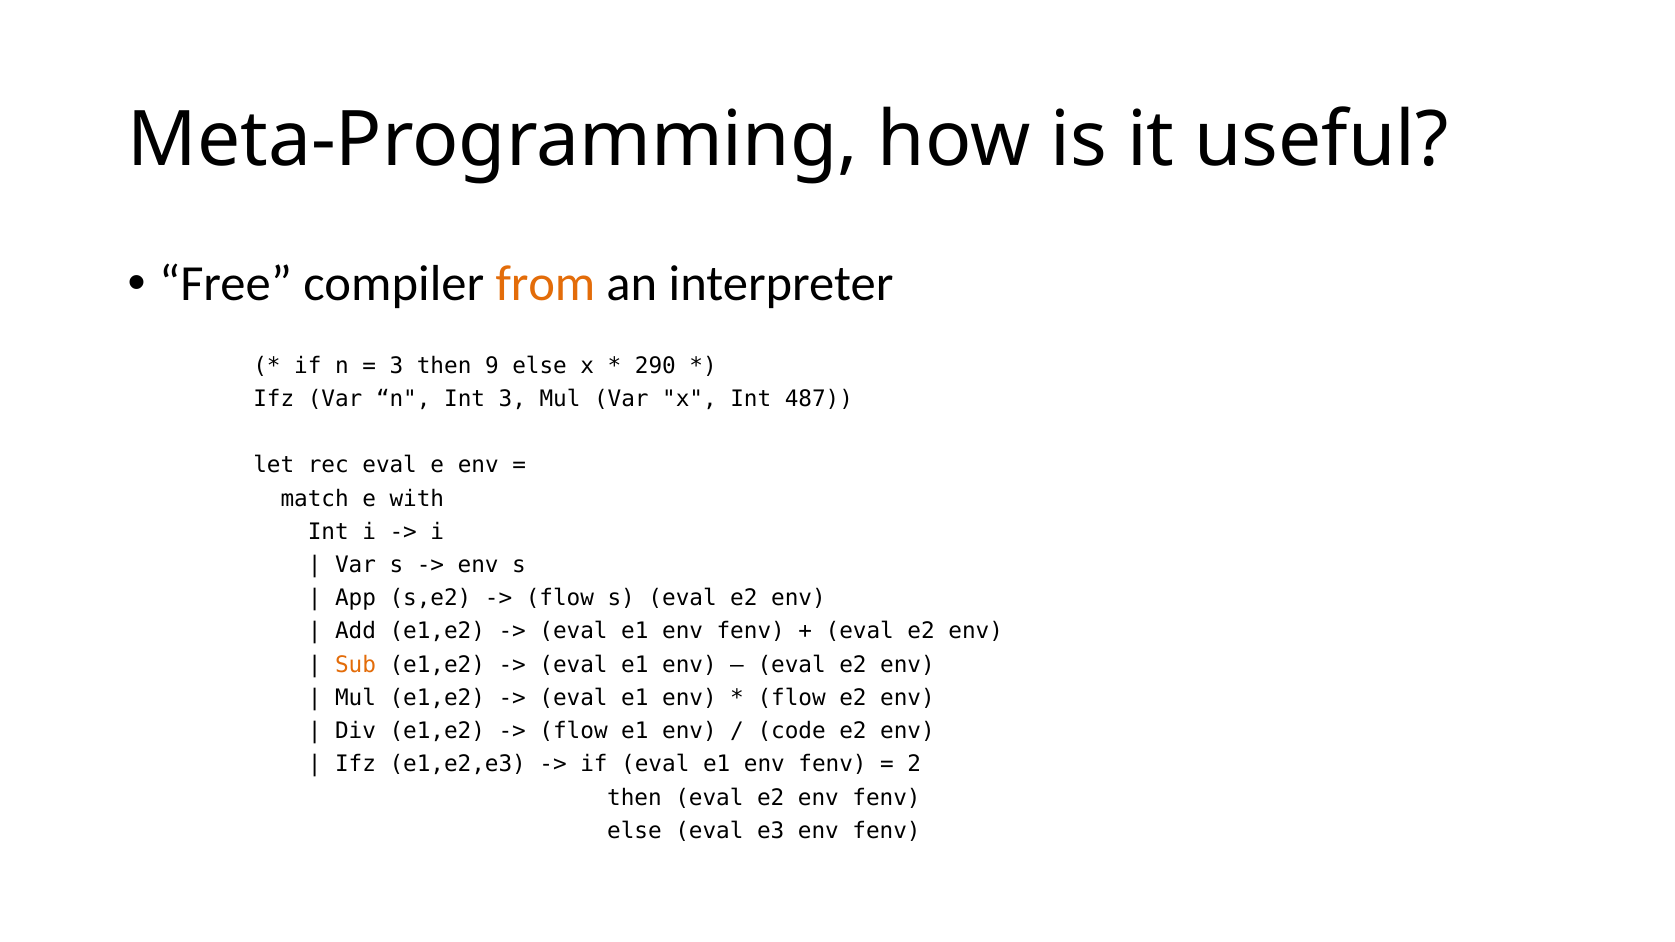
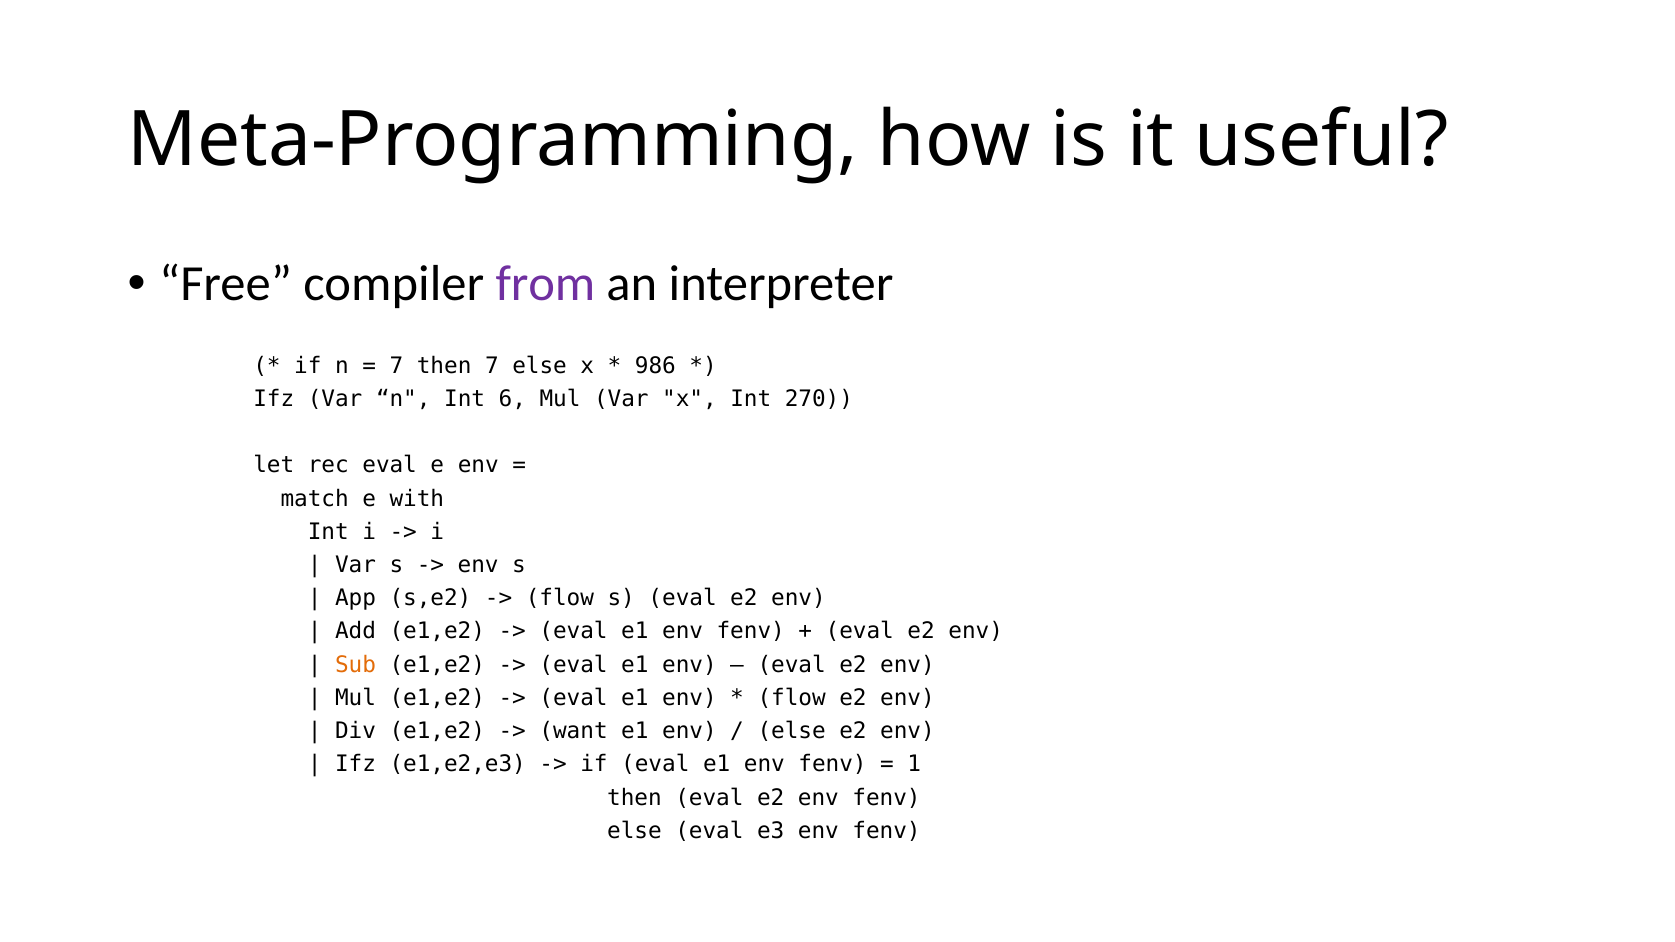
from colour: orange -> purple
3 at (396, 366): 3 -> 7
then 9: 9 -> 7
290: 290 -> 986
Int 3: 3 -> 6
487: 487 -> 270
flow at (574, 731): flow -> want
code at (792, 731): code -> else
2: 2 -> 1
